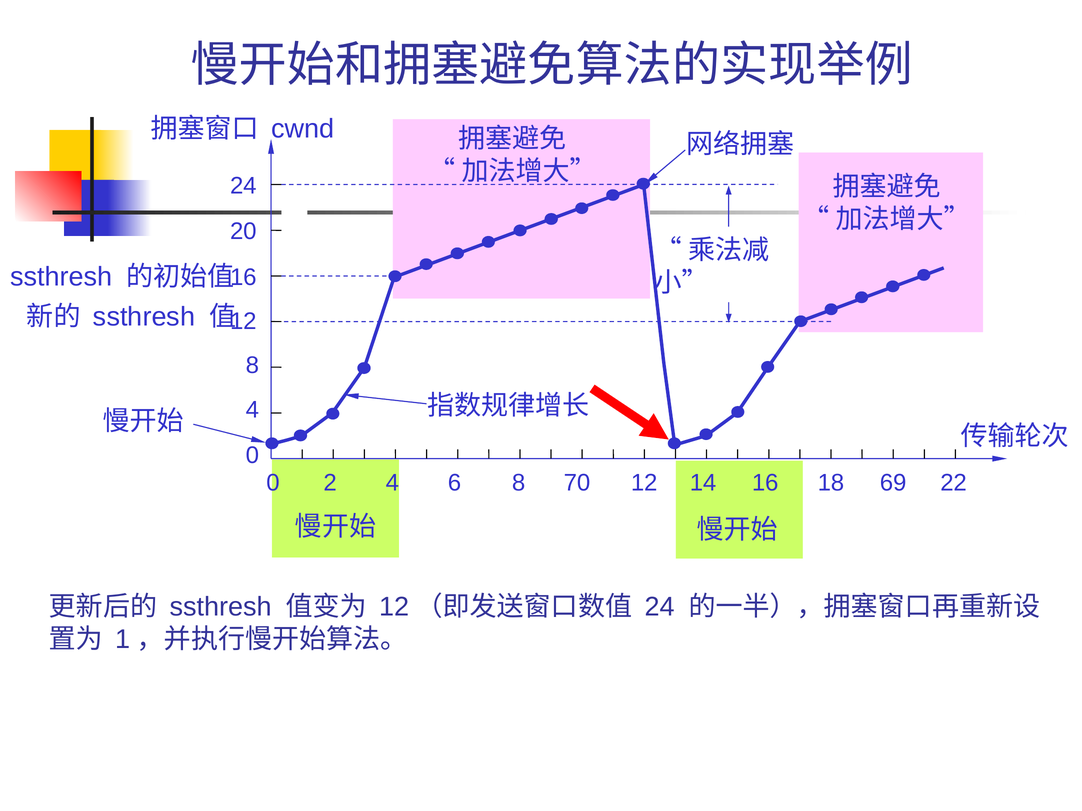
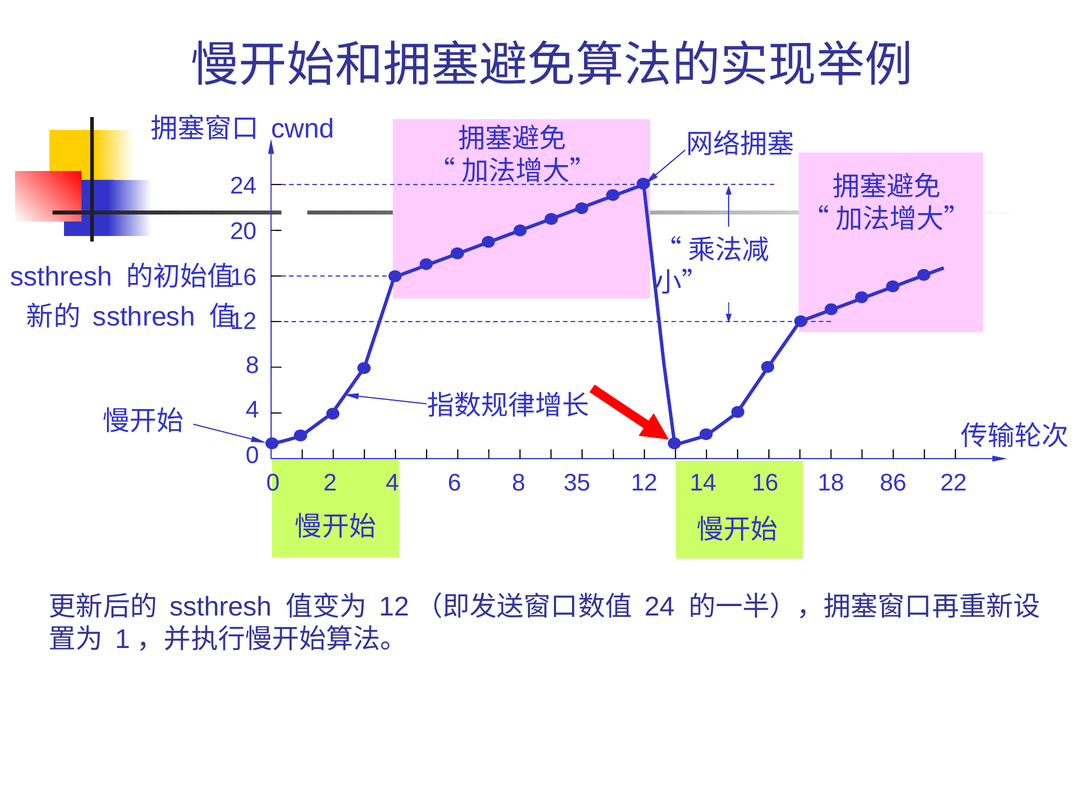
70: 70 -> 35
69: 69 -> 86
